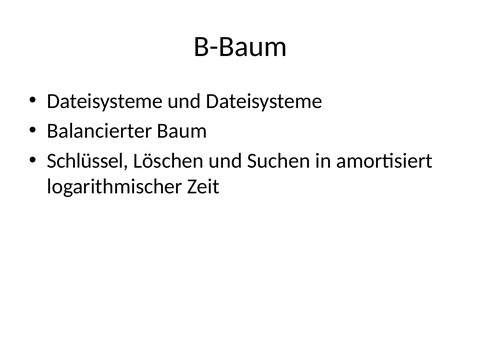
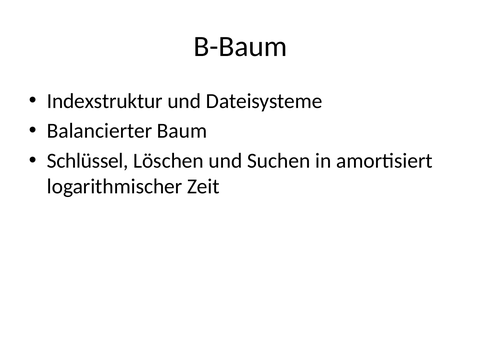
Dateisysteme at (105, 101): Dateisysteme -> Indexstruktur
